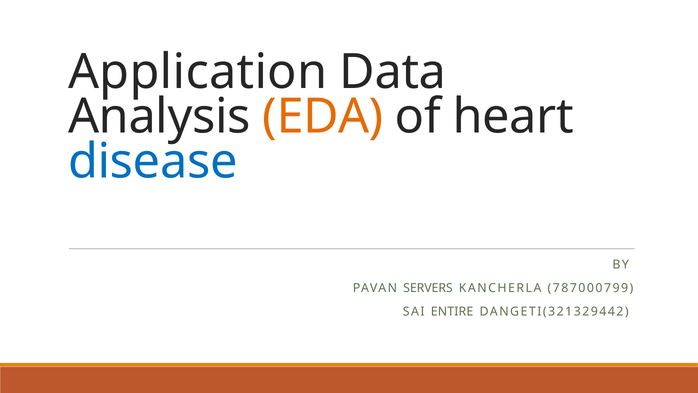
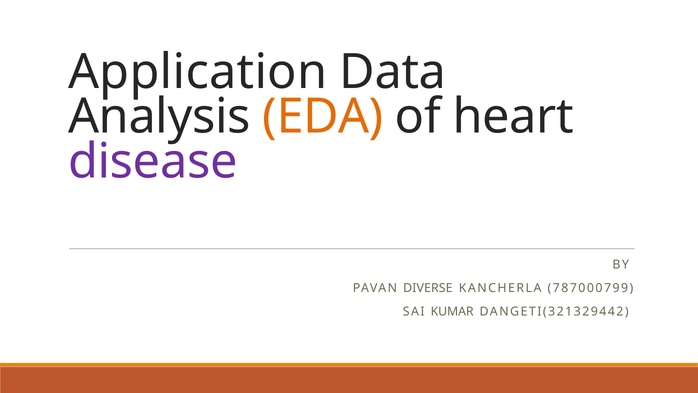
disease colour: blue -> purple
SERVERS: SERVERS -> DIVERSE
ENTIRE: ENTIRE -> KUMAR
